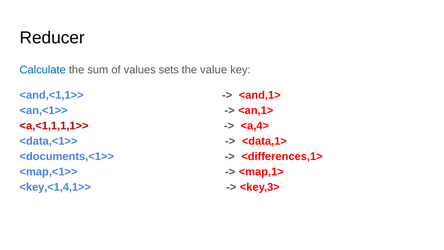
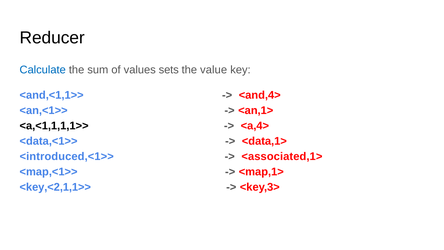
<and,1>: <and,1> -> <and,4>
<a,<1,1,1,1>> colour: red -> black
<documents,<1>>: <documents,<1>> -> <introduced,<1>>
<differences,1>: <differences,1> -> <associated,1>
<key,<1,4,1>>: <key,<1,4,1>> -> <key,<2,1,1>>
